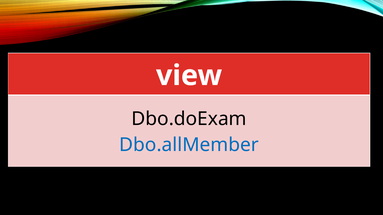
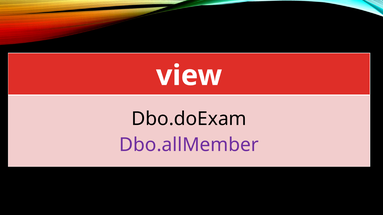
Dbo.allMember colour: blue -> purple
